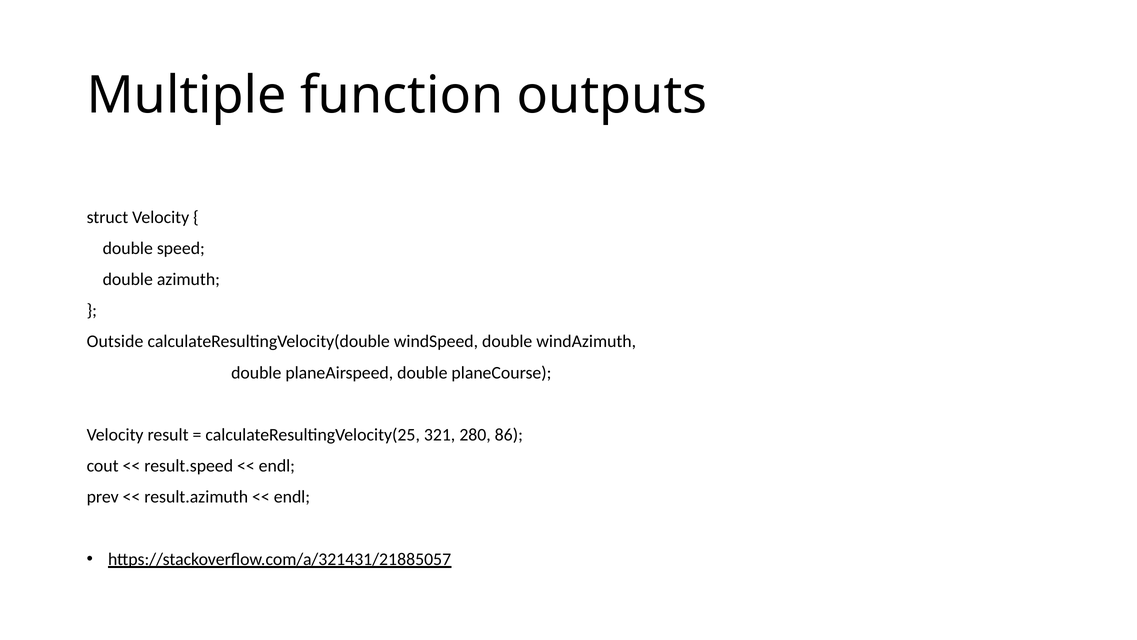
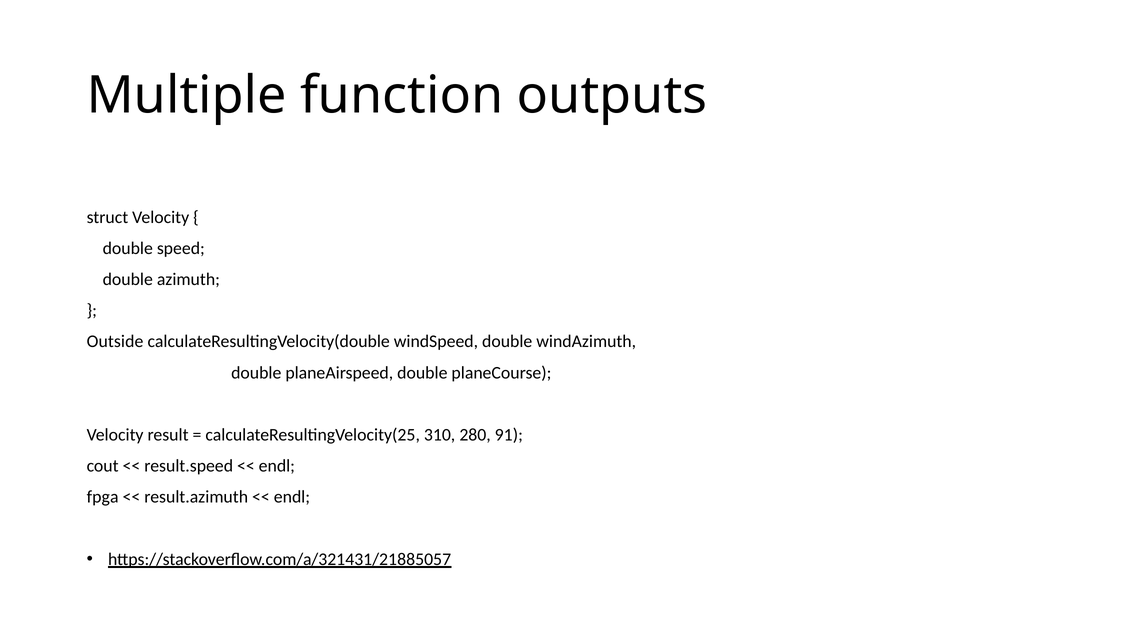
321: 321 -> 310
86: 86 -> 91
prev: prev -> fpga
